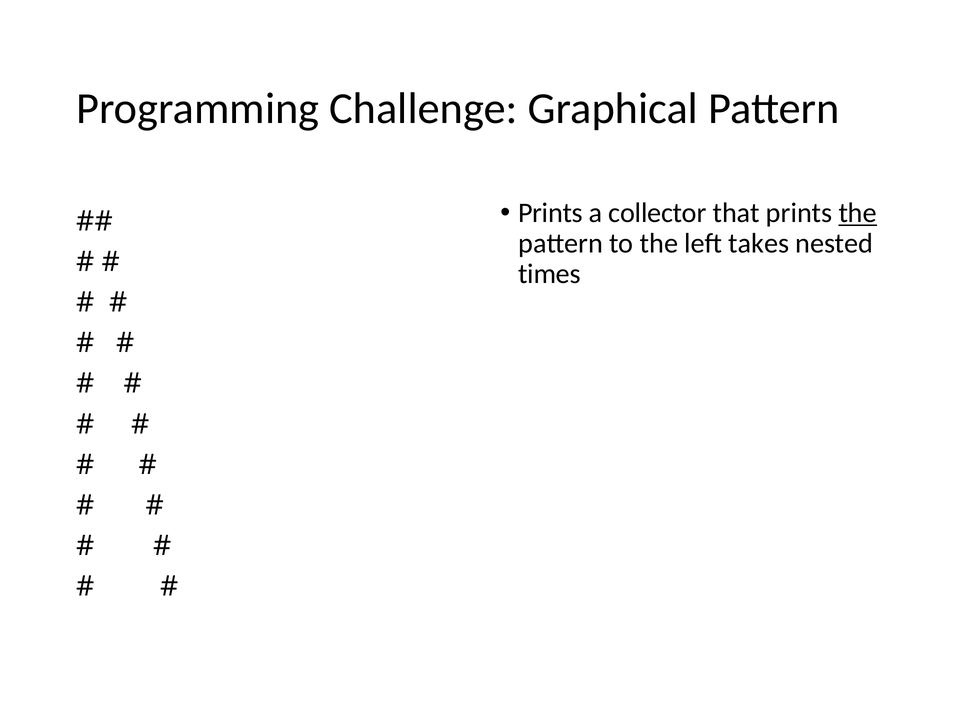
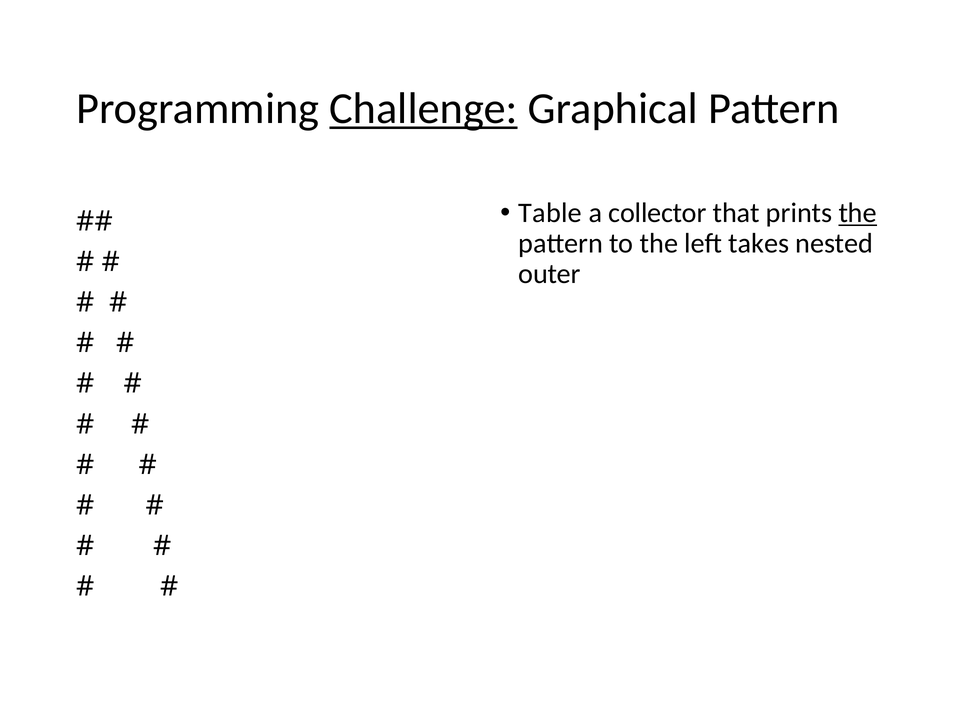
Challenge underline: none -> present
Prints at (550, 213): Prints -> Table
times: times -> outer
